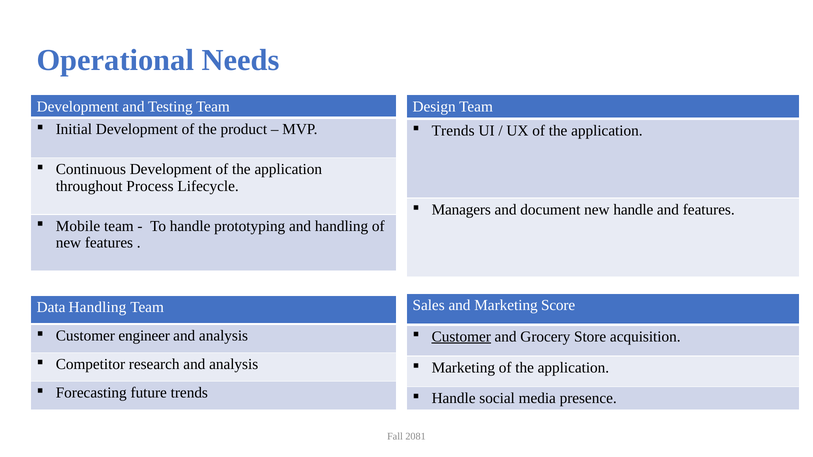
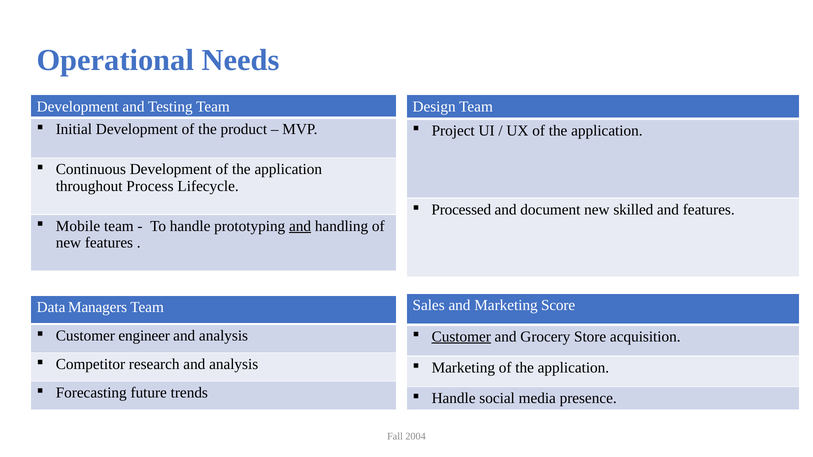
Trends at (453, 131): Trends -> Project
Managers: Managers -> Processed
new handle: handle -> skilled
and at (300, 226) underline: none -> present
Data Handling: Handling -> Managers
2081: 2081 -> 2004
